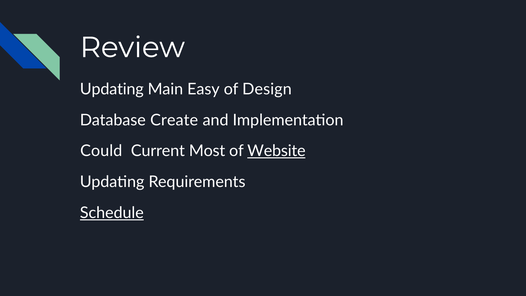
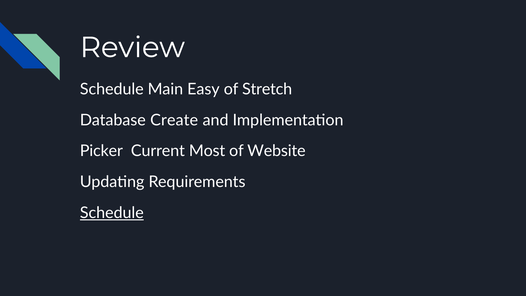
Updating at (112, 89): Updating -> Schedule
Design: Design -> Stretch
Could: Could -> Picker
Website underline: present -> none
